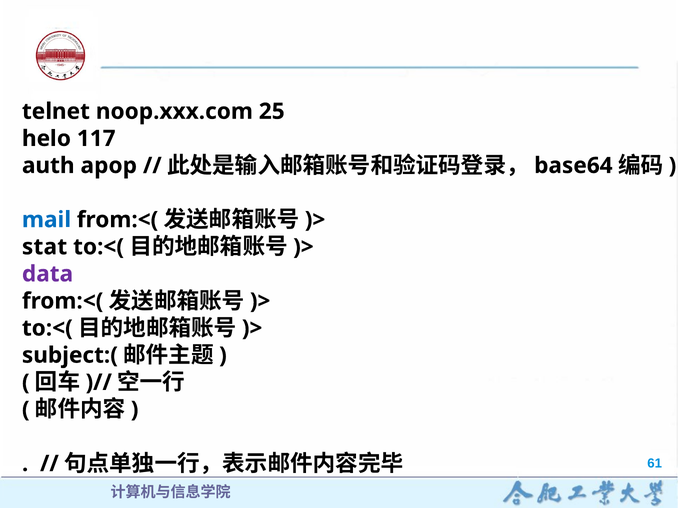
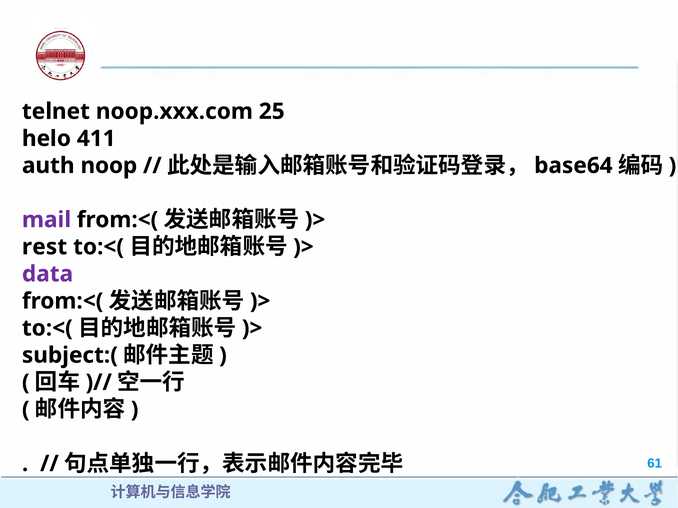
117: 117 -> 411
apop: apop -> noop
mail colour: blue -> purple
stat: stat -> rest
